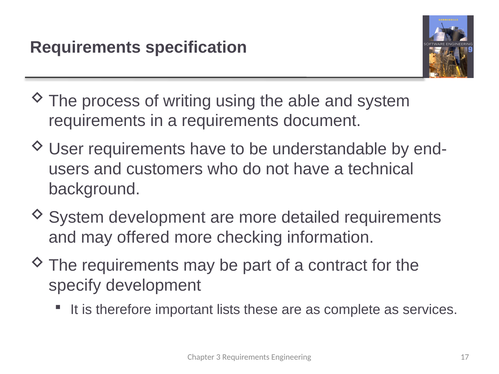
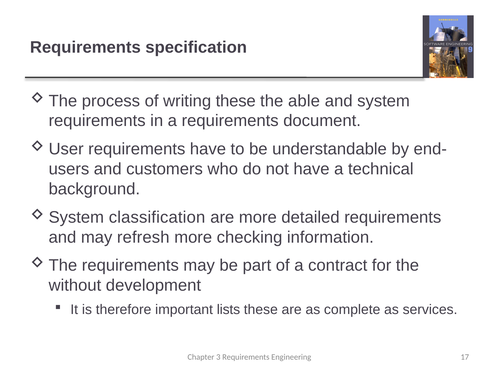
writing using: using -> these
development at (157, 217): development -> classification
offered: offered -> refresh
specify: specify -> without
